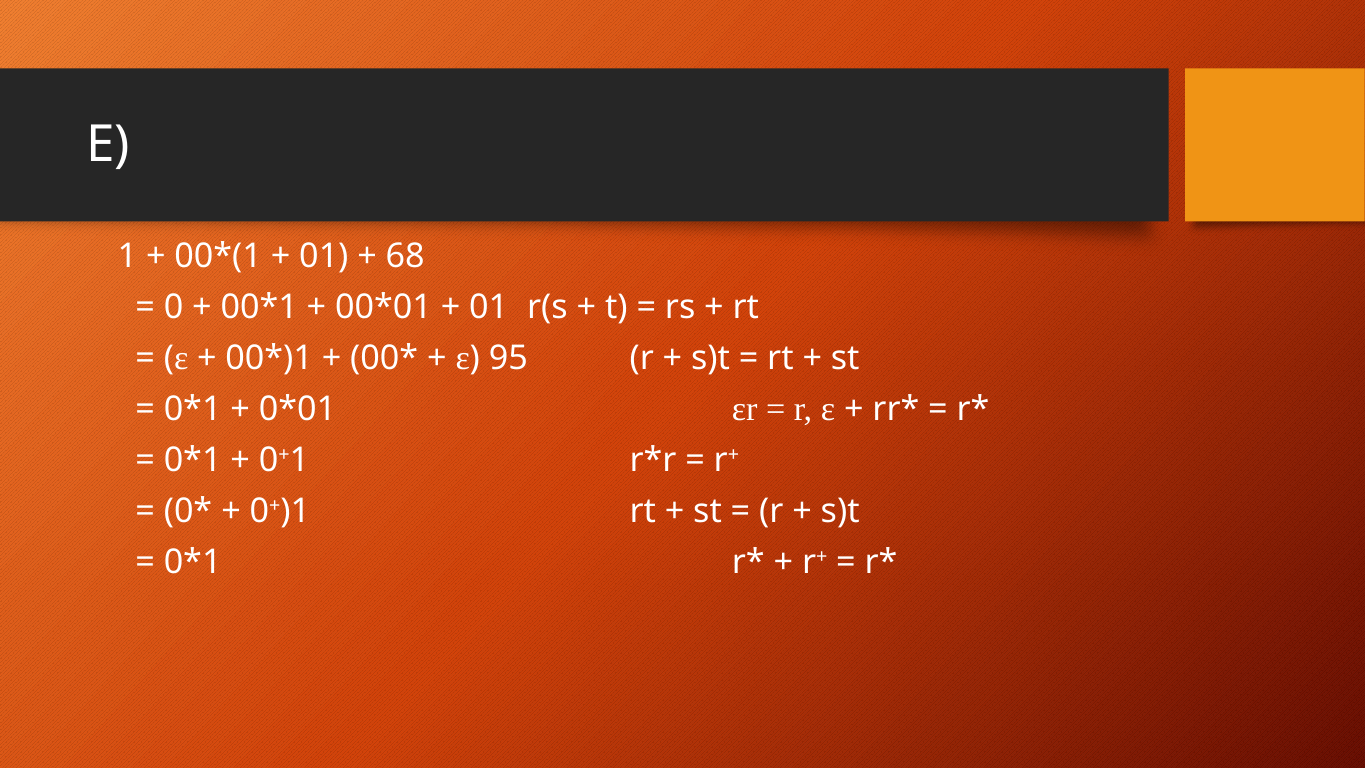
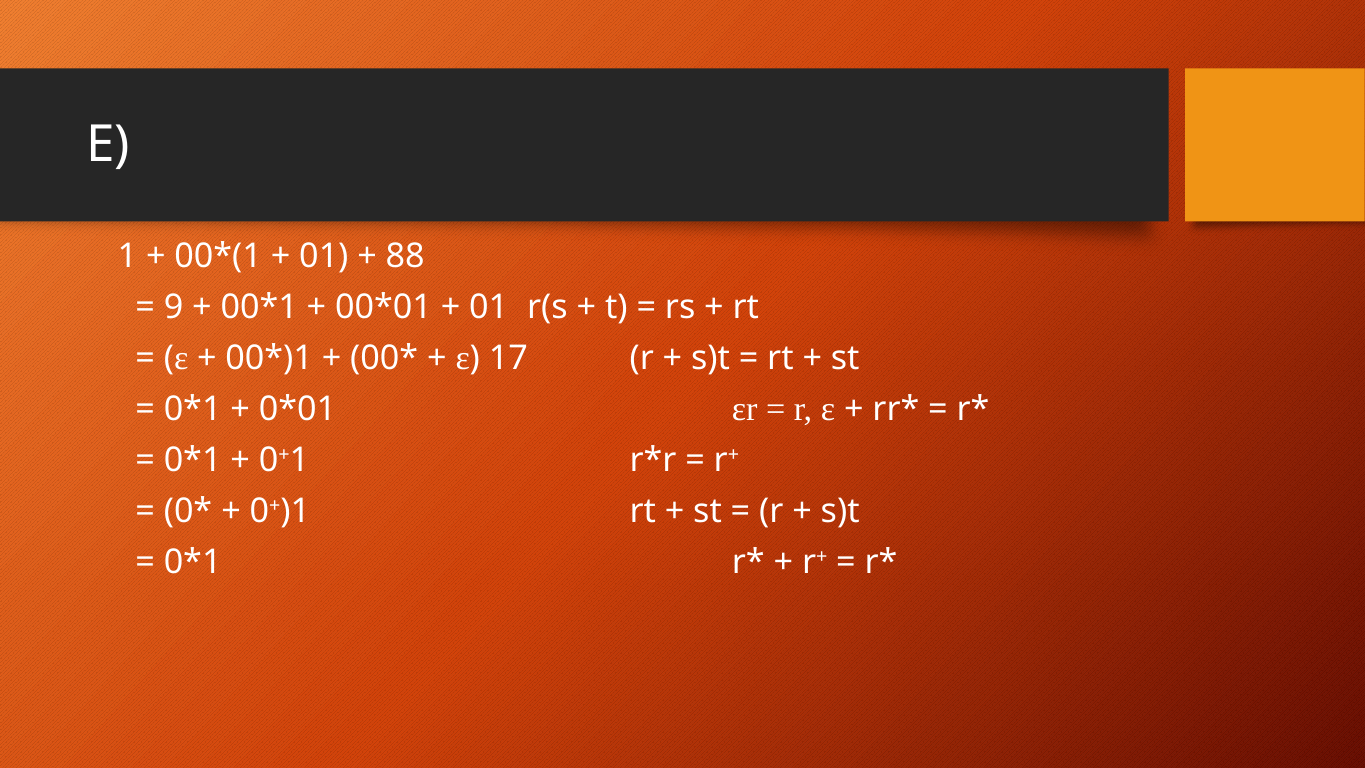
68: 68 -> 88
0: 0 -> 9
95: 95 -> 17
